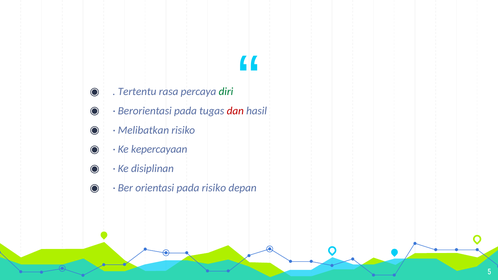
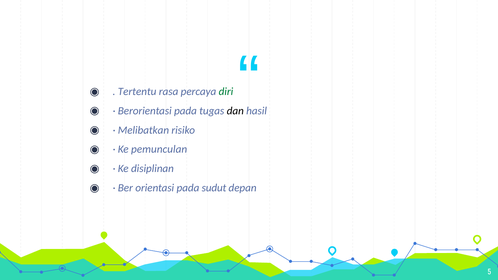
dan colour: red -> black
kepercayaan: kepercayaan -> pemunculan
pada risiko: risiko -> sudut
